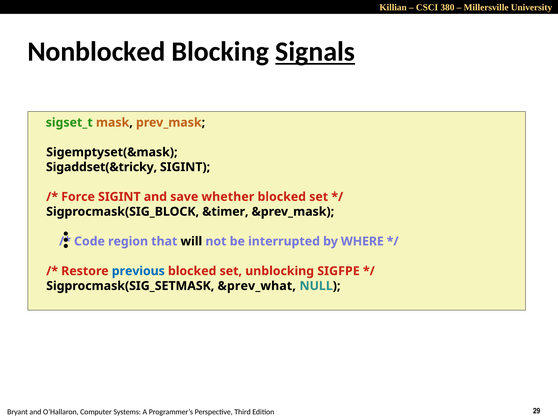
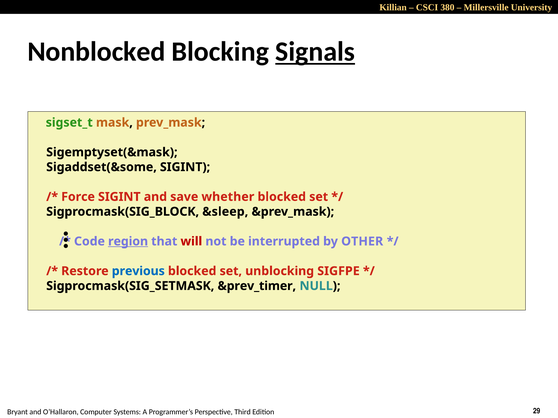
Sigaddset(&tricky: Sigaddset(&tricky -> Sigaddset(&some
&timer: &timer -> &sleep
region underline: none -> present
will colour: black -> red
WHERE: WHERE -> OTHER
&prev_what: &prev_what -> &prev_timer
